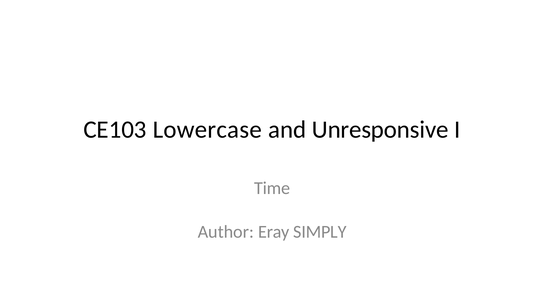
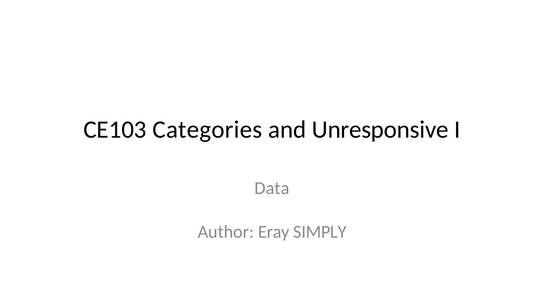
Lowercase: Lowercase -> Categories
Time: Time -> Data
